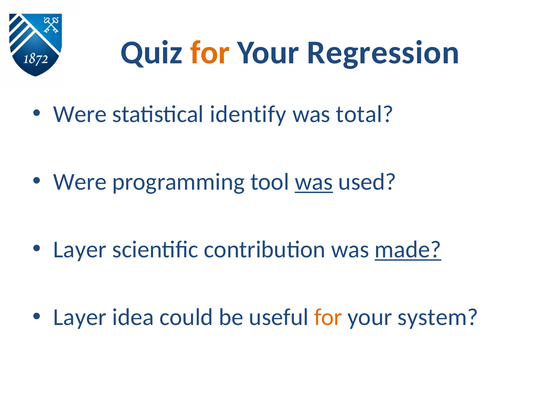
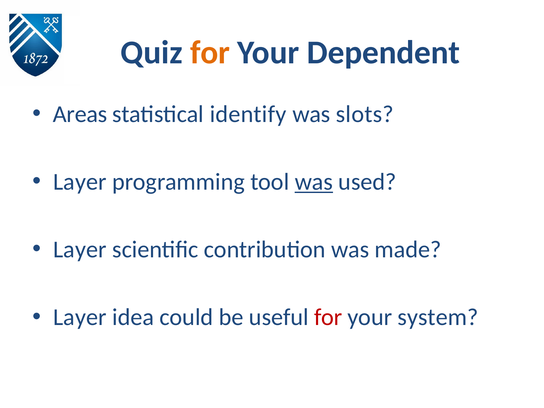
Regression: Regression -> Dependent
Were at (80, 114): Were -> Areas
total: total -> slots
Were at (80, 182): Were -> Layer
made underline: present -> none
for at (328, 317) colour: orange -> red
